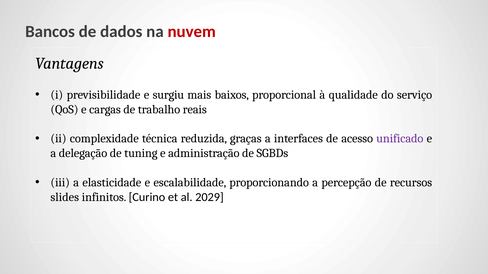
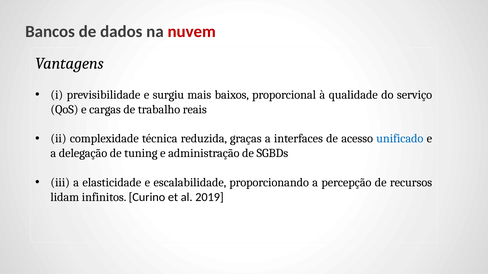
unificado colour: purple -> blue
slides: slides -> lidam
2029: 2029 -> 2019
